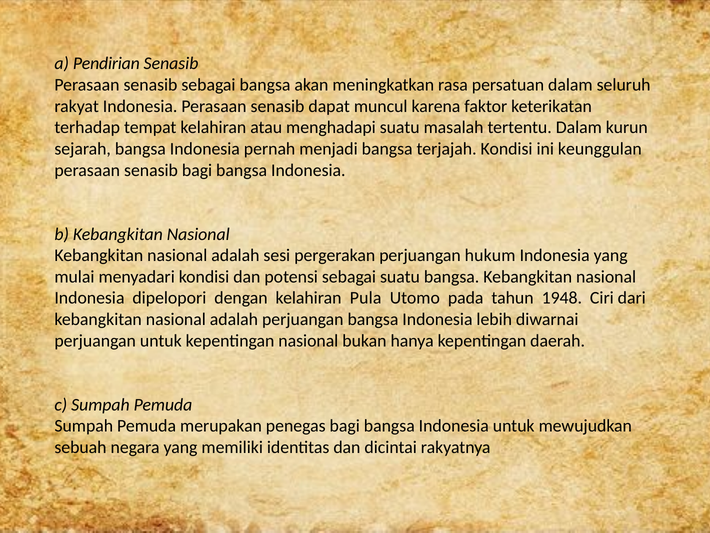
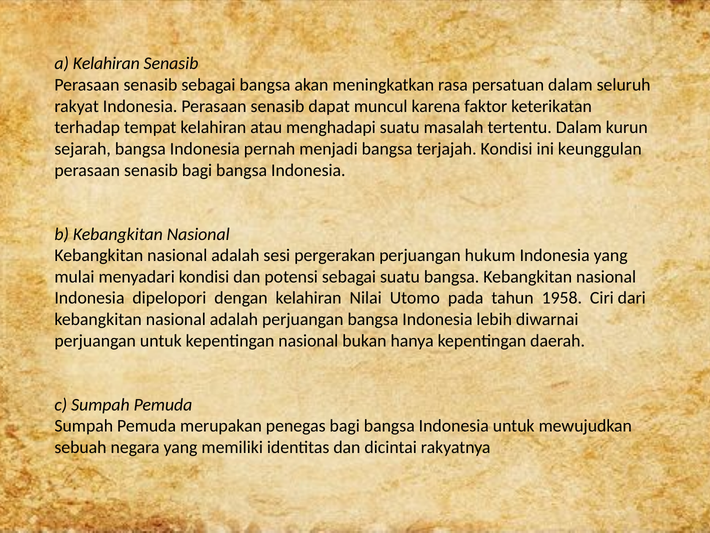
a Pendirian: Pendirian -> Kelahiran
Pula: Pula -> Nilai
1948: 1948 -> 1958
